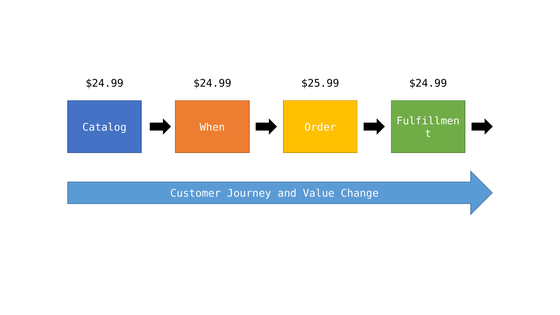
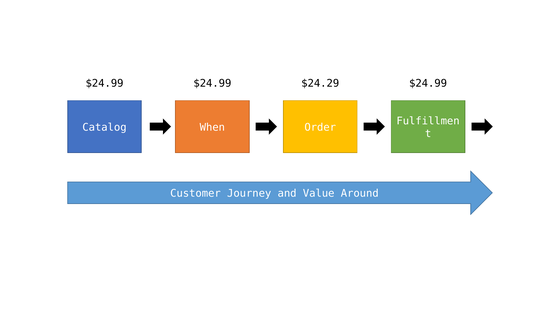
$25.99: $25.99 -> $24.29
Change: Change -> Around
